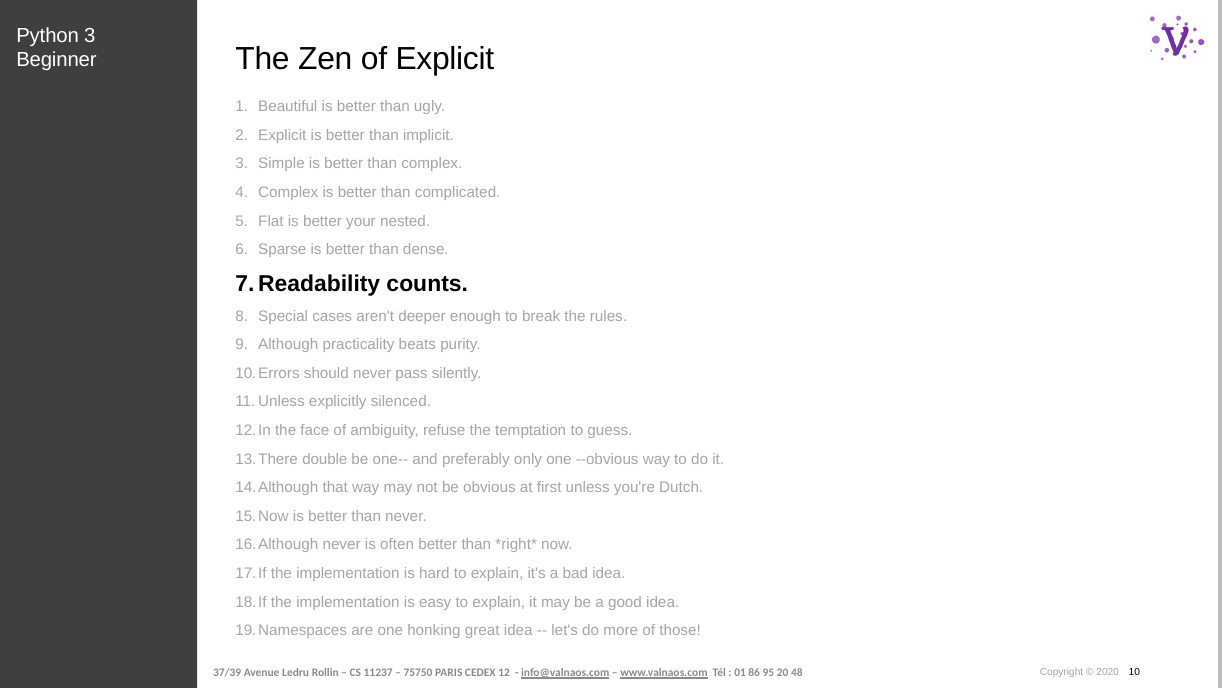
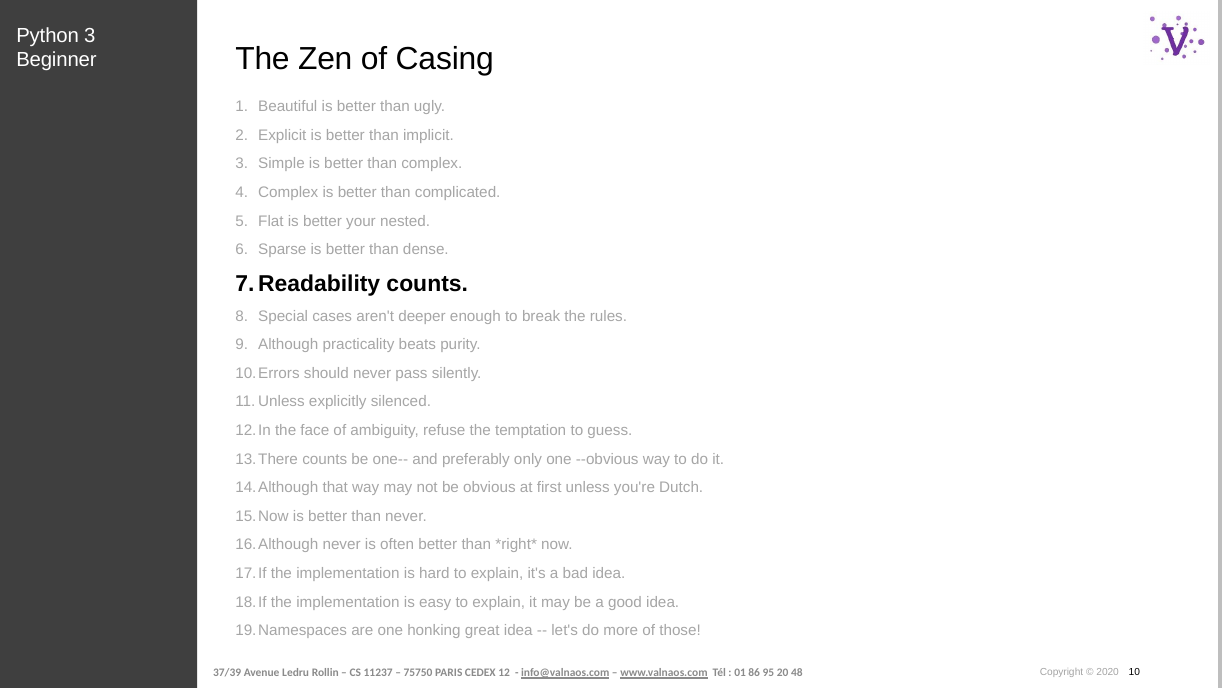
of Explicit: Explicit -> Casing
double at (325, 459): double -> counts
